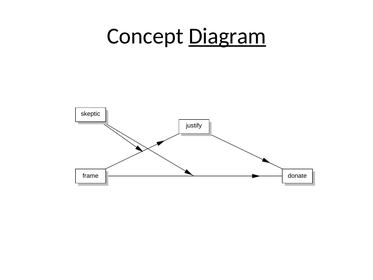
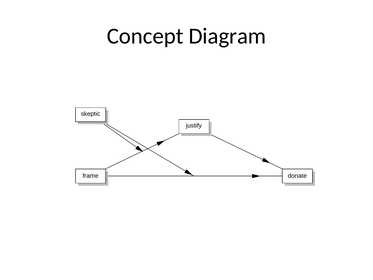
Diagram underline: present -> none
